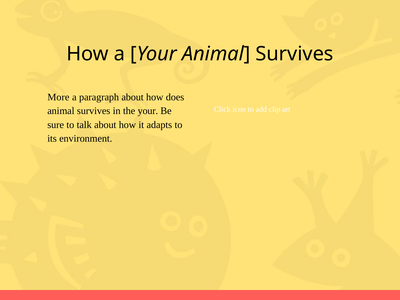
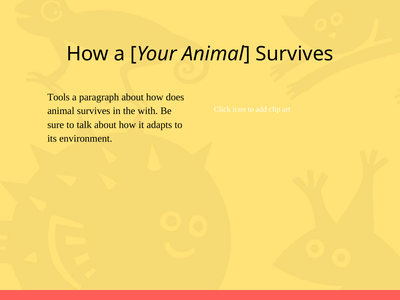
More: More -> Tools
the your: your -> with
